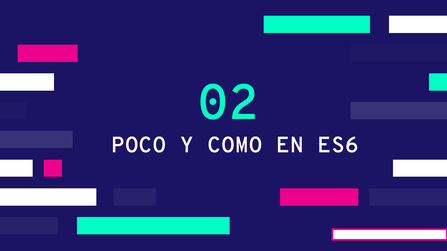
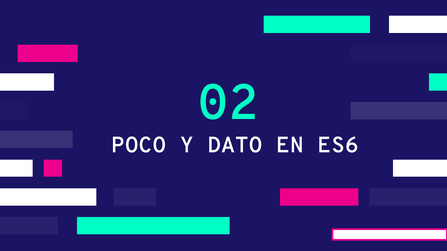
COMO: COMO -> DATO
